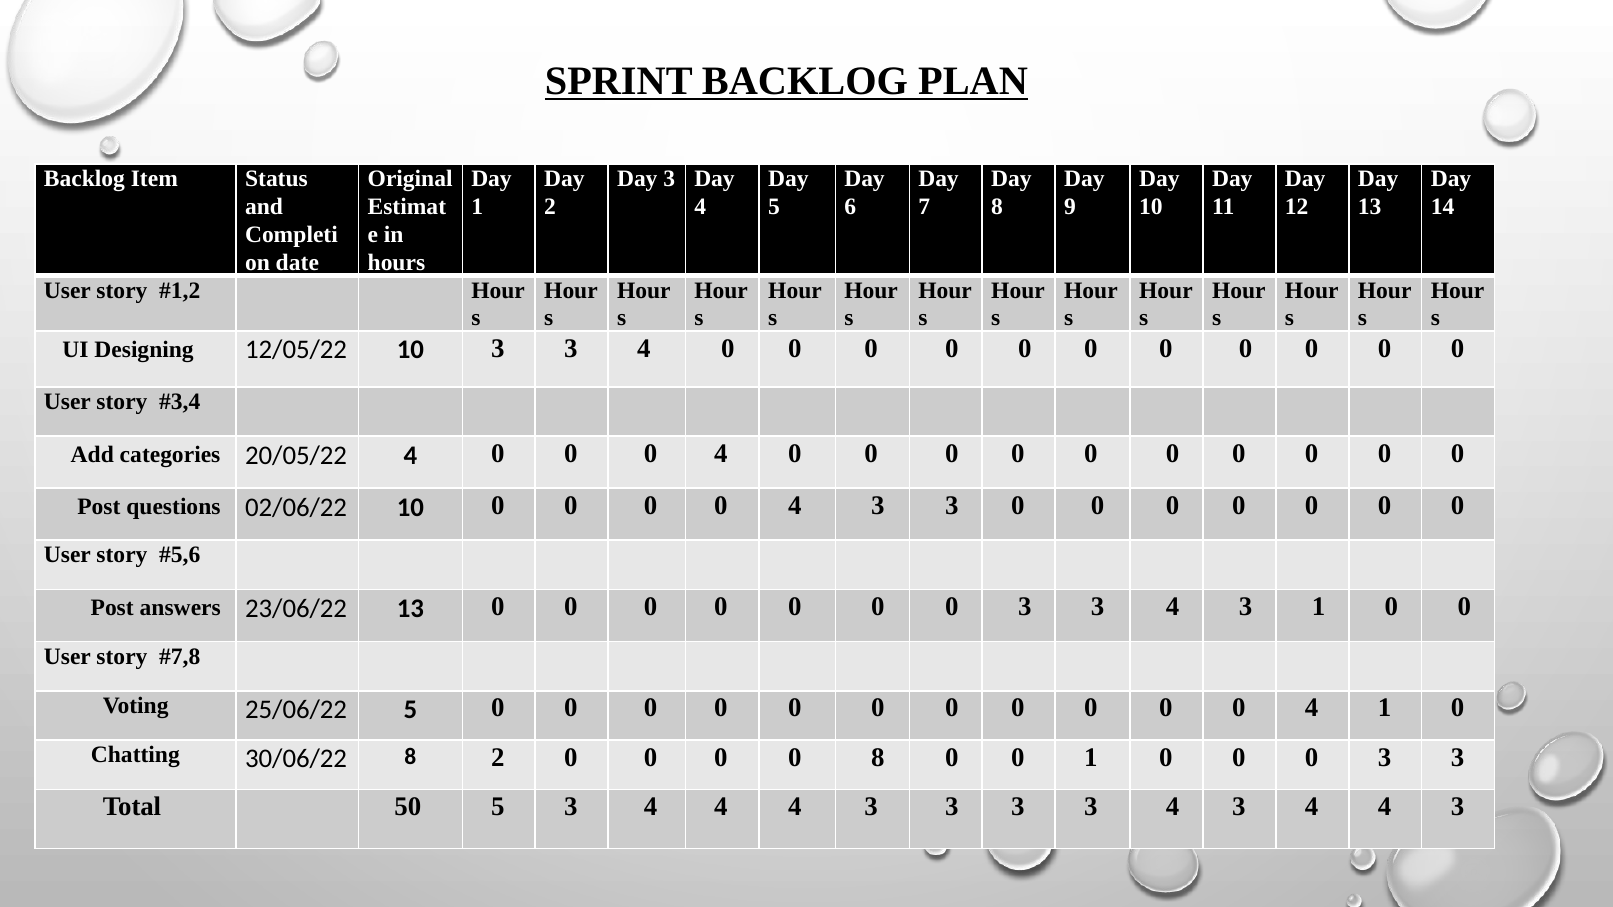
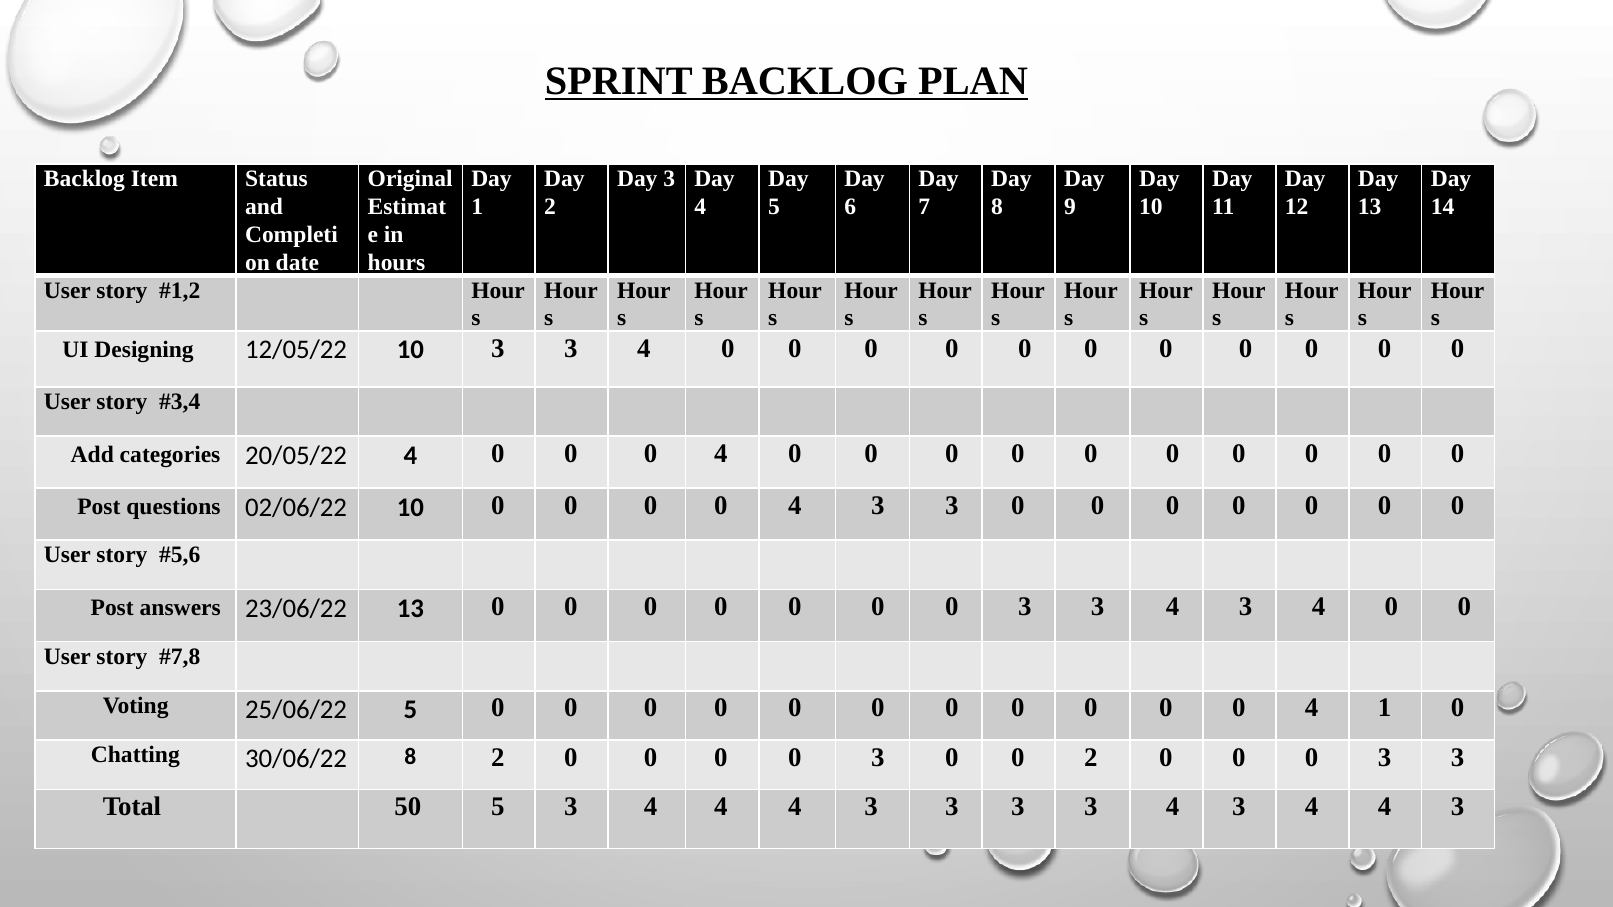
1 at (1319, 607): 1 -> 4
8 at (878, 758): 8 -> 3
0 1: 1 -> 2
